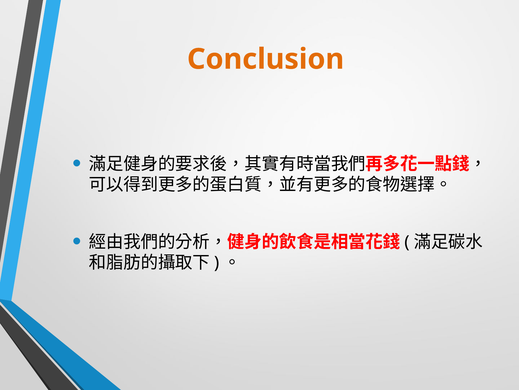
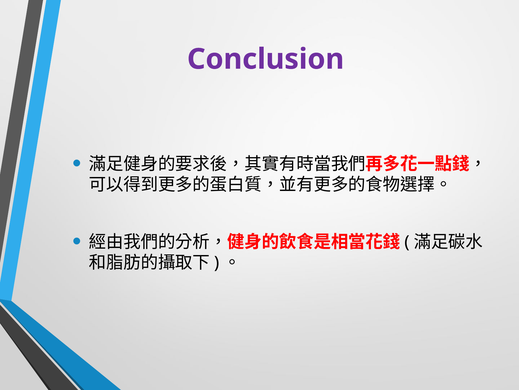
Conclusion colour: orange -> purple
